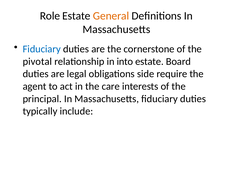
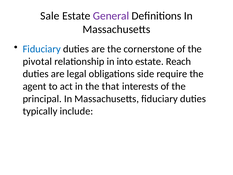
Role: Role -> Sale
General colour: orange -> purple
Board: Board -> Reach
care: care -> that
